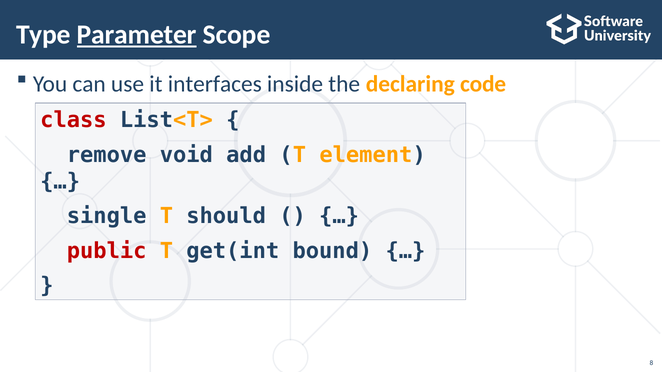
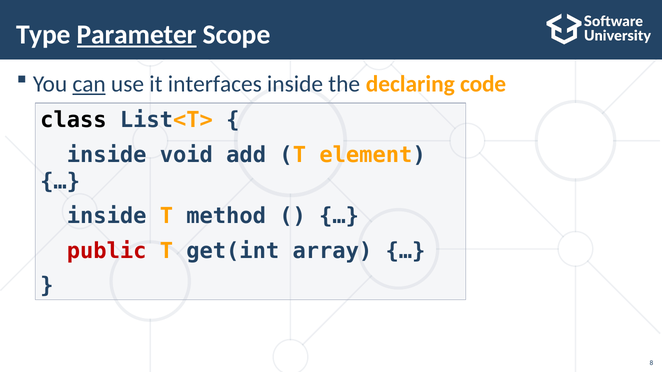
can underline: none -> present
class colour: red -> black
remove at (107, 155): remove -> inside
single at (107, 216): single -> inside
should: should -> method
bound: bound -> array
